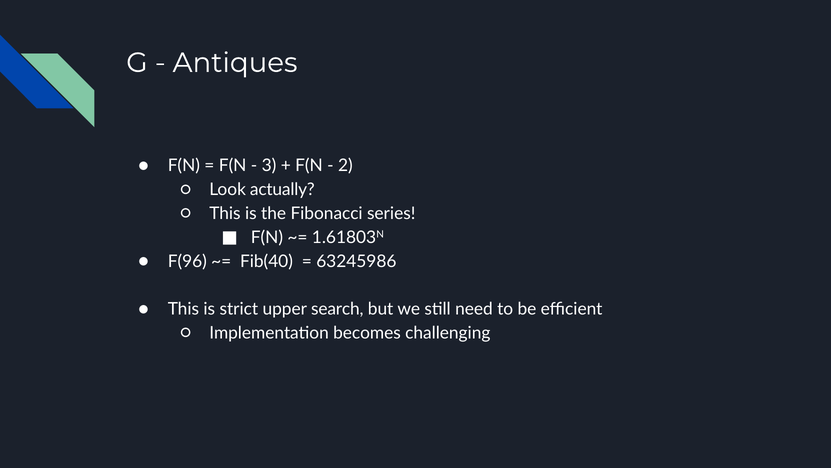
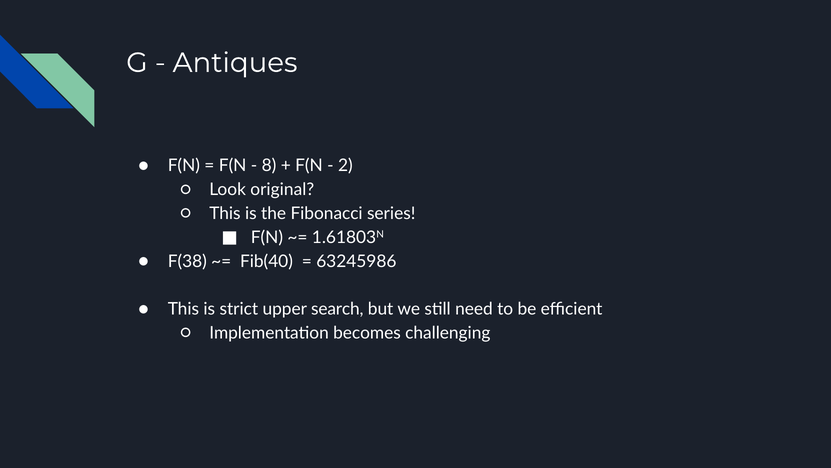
3: 3 -> 8
actually: actually -> original
F(96: F(96 -> F(38
